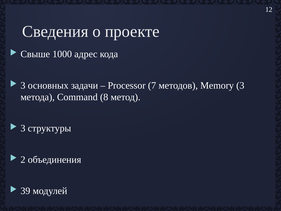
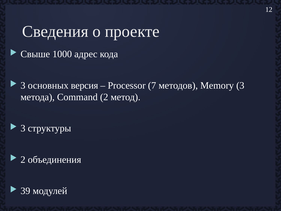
задачи: задачи -> версия
Command 8: 8 -> 2
